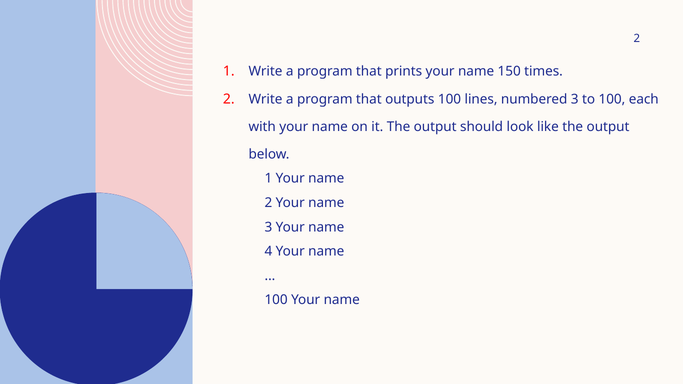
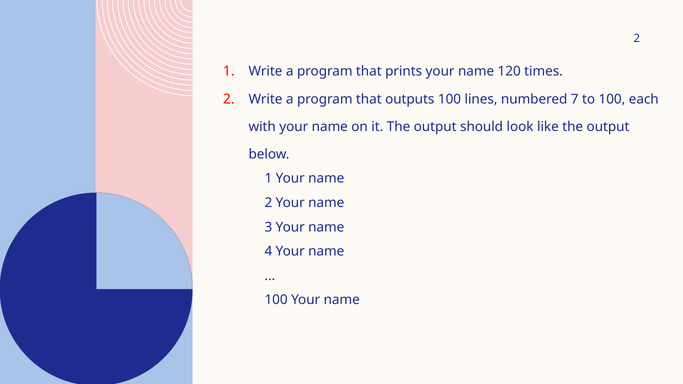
150: 150 -> 120
numbered 3: 3 -> 7
